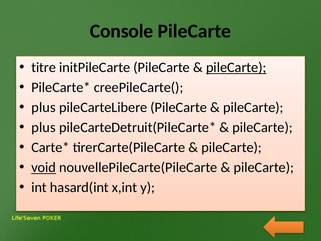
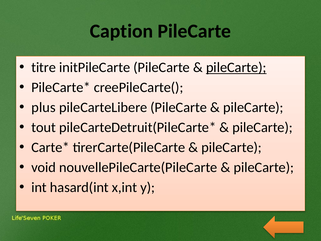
Console: Console -> Caption
plus at (44, 127): plus -> tout
void underline: present -> none
